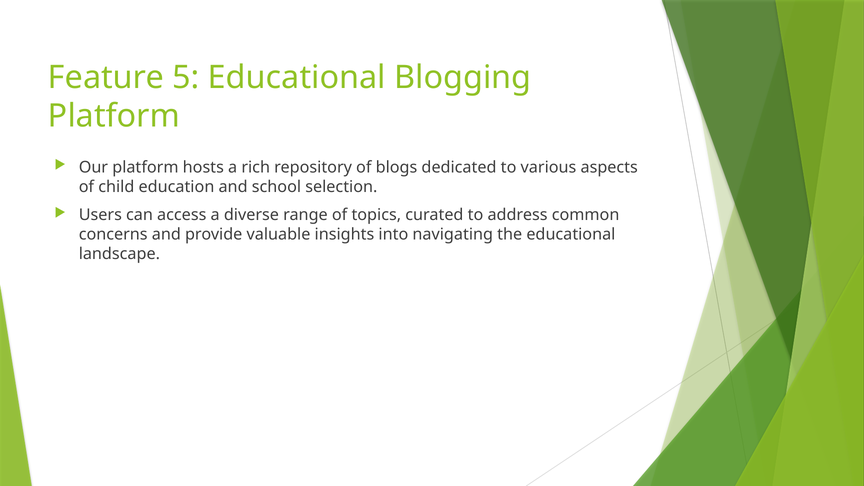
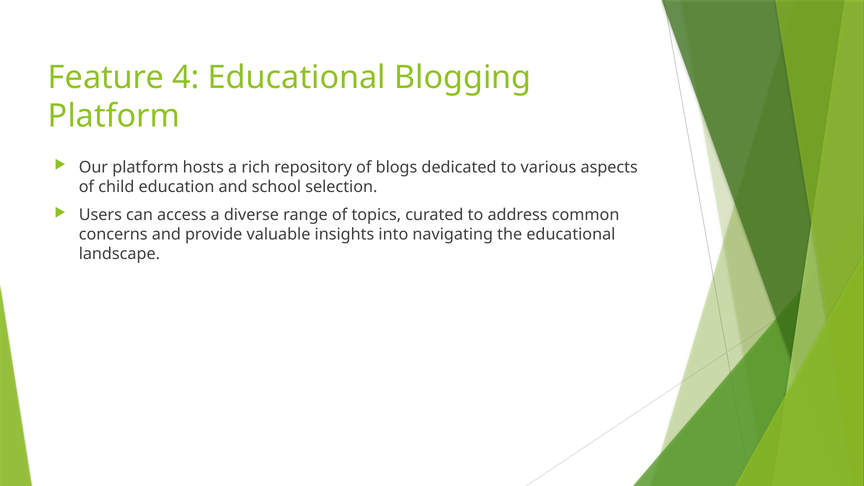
5: 5 -> 4
